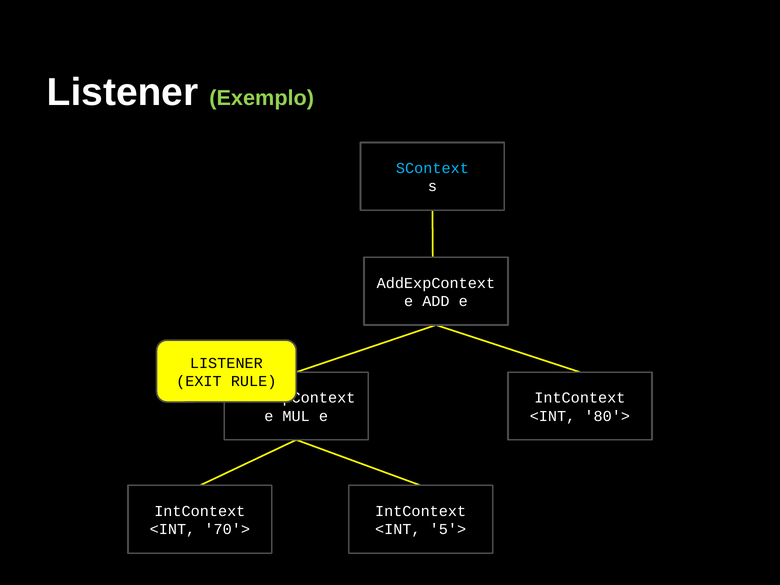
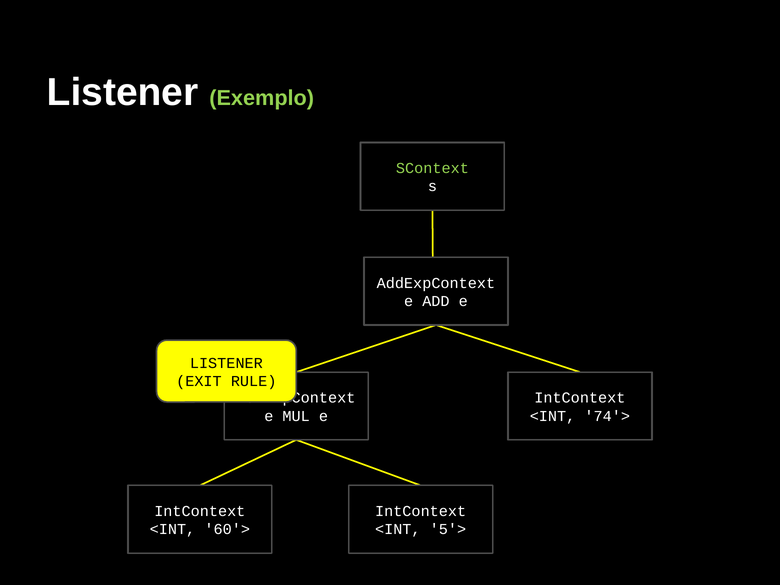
SContext colour: light blue -> light green
80'>: 80'> -> 74'>
70'>: 70'> -> 60'>
